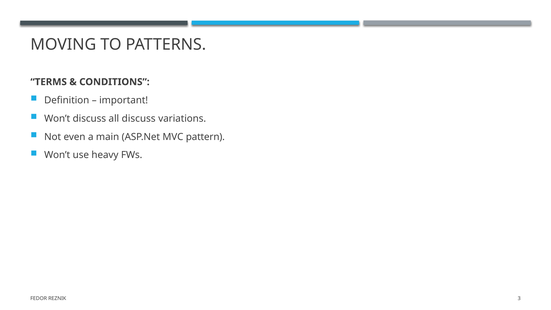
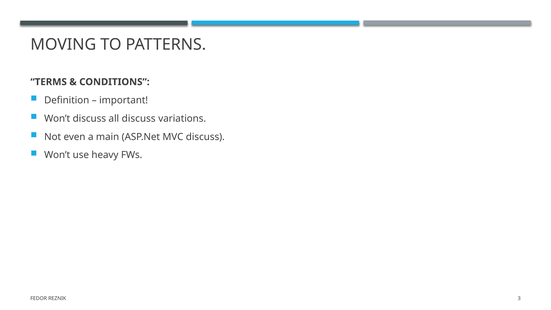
MVC pattern: pattern -> discuss
